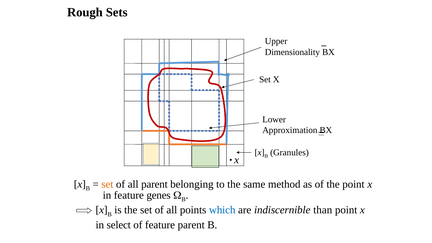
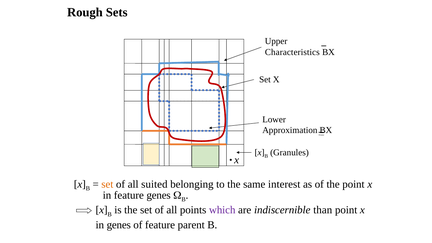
Dimensionality: Dimensionality -> Characteristics
all parent: parent -> suited
method: method -> interest
which colour: blue -> purple
in select: select -> genes
